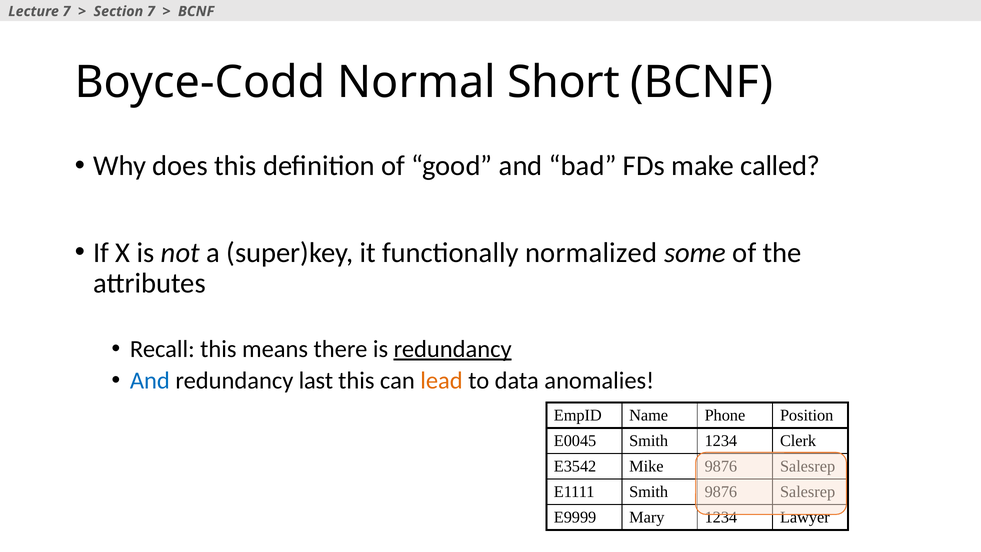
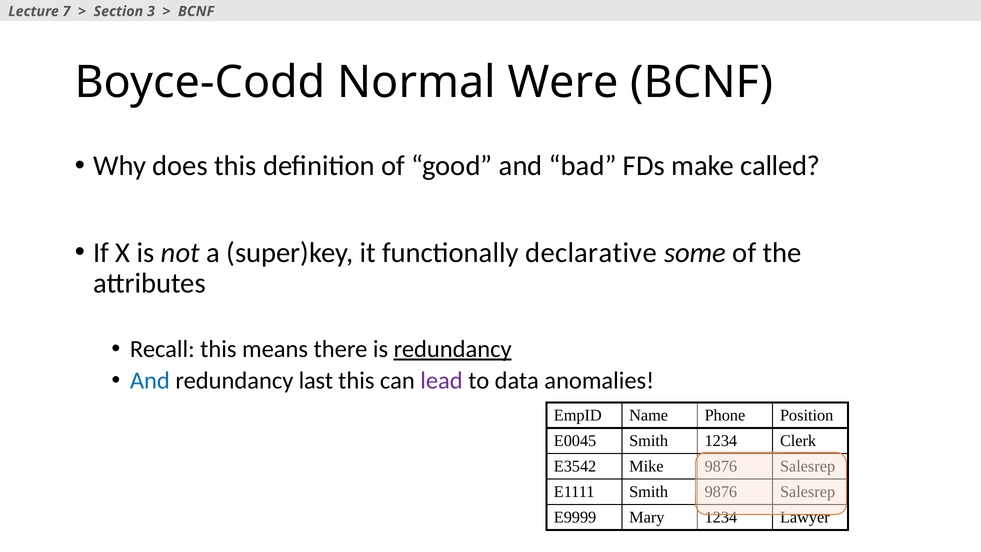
Section 7: 7 -> 3
Short: Short -> Were
normalized: normalized -> declarative
lead colour: orange -> purple
